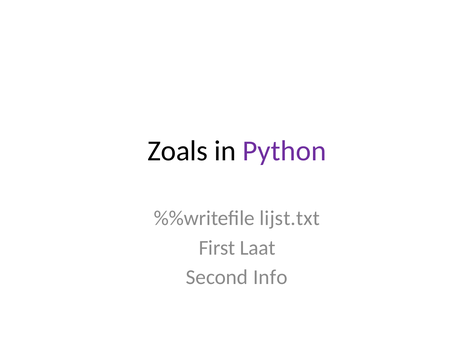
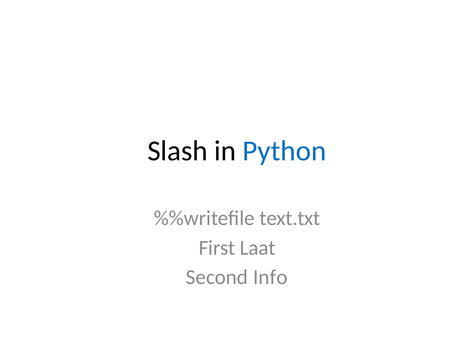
Zoals: Zoals -> Slash
Python colour: purple -> blue
lijst.txt: lijst.txt -> text.txt
